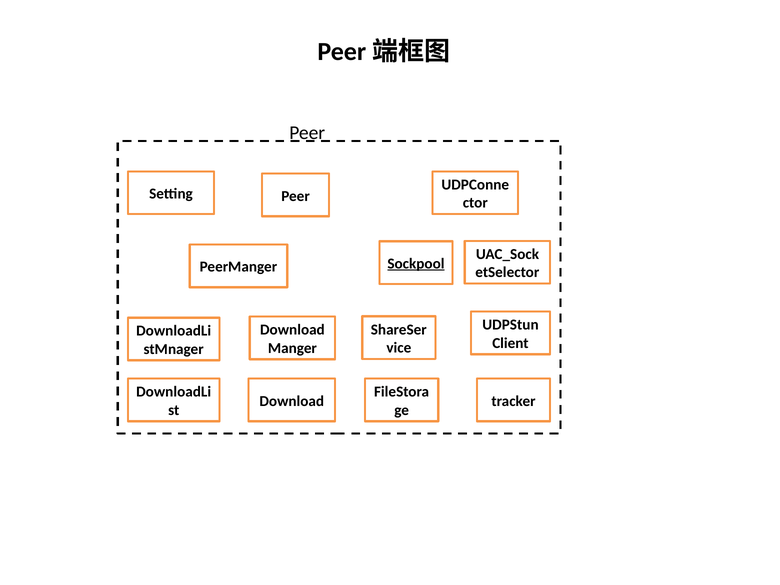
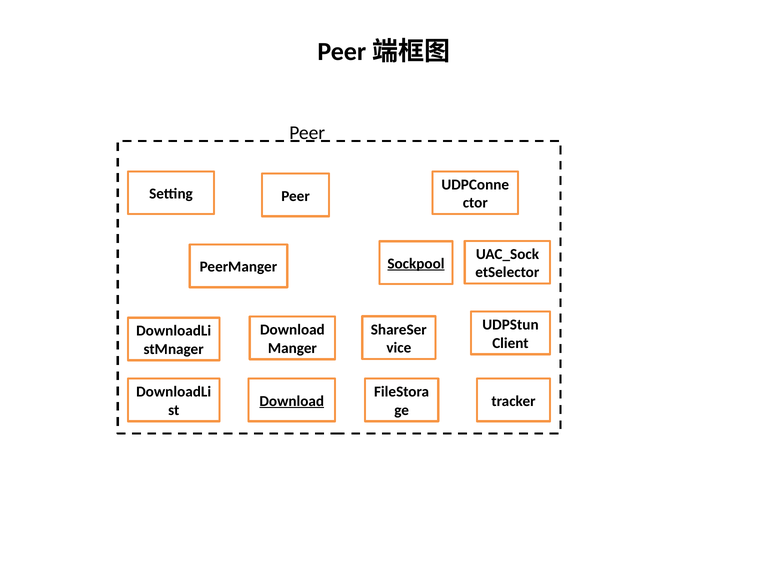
Download at (292, 401) underline: none -> present
